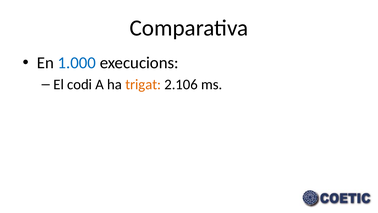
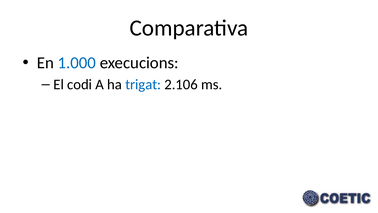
trigat colour: orange -> blue
